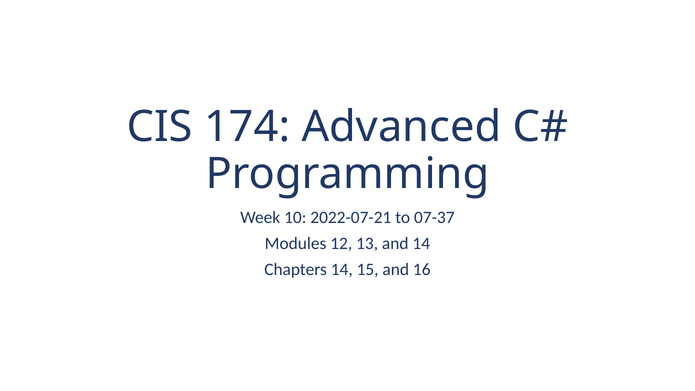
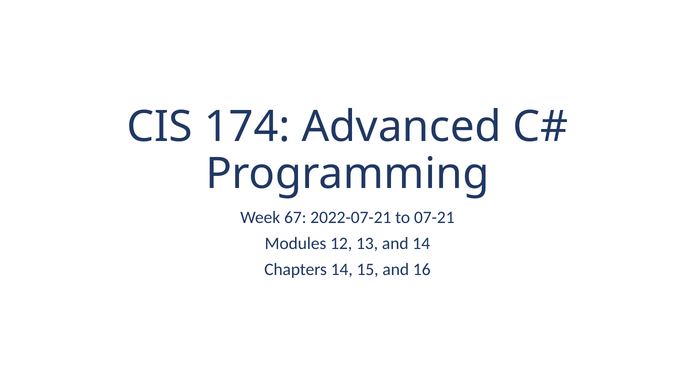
10: 10 -> 67
07-37: 07-37 -> 07-21
